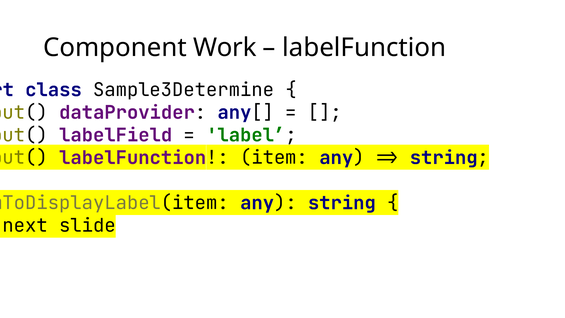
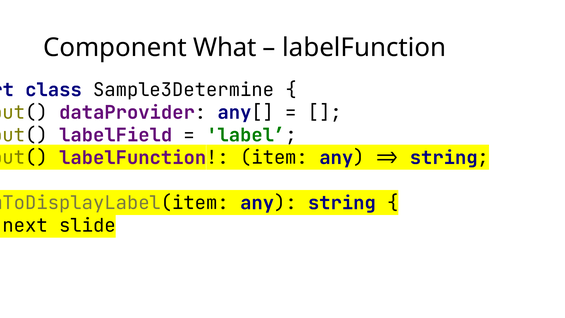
Work: Work -> What
